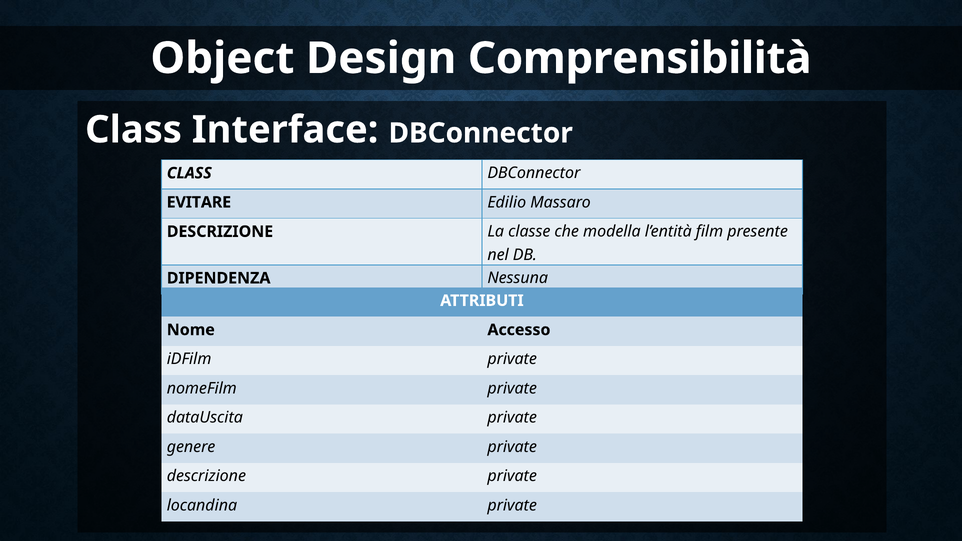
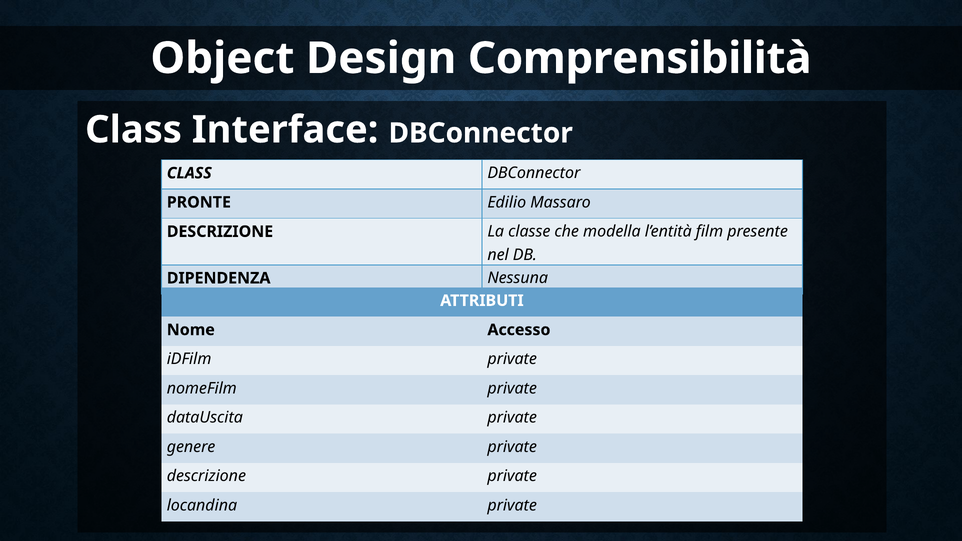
EVITARE: EVITARE -> PRONTE
